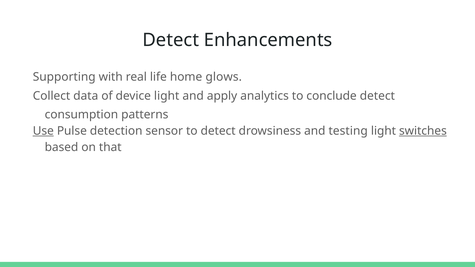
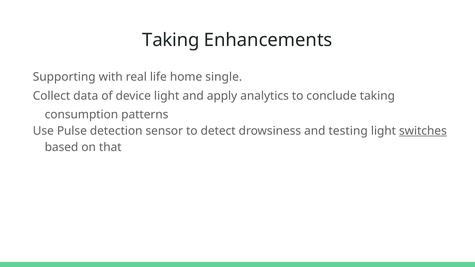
Detect at (171, 40): Detect -> Taking
glows: glows -> single
conclude detect: detect -> taking
Use underline: present -> none
